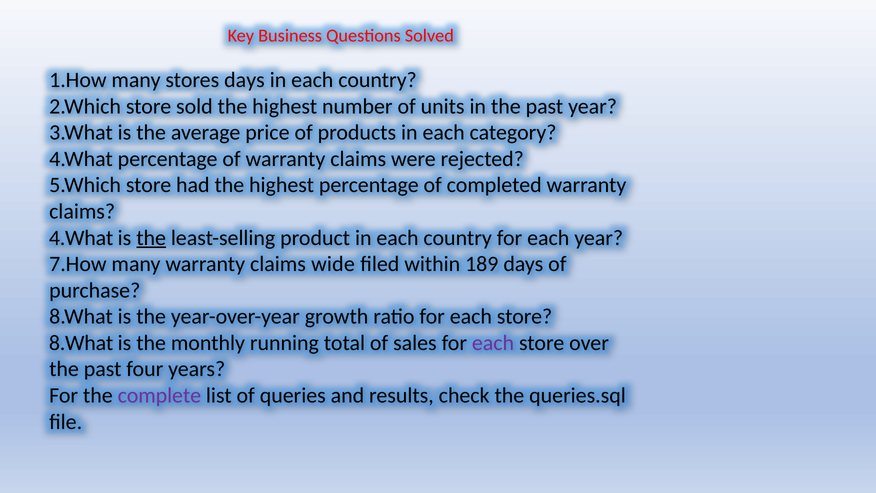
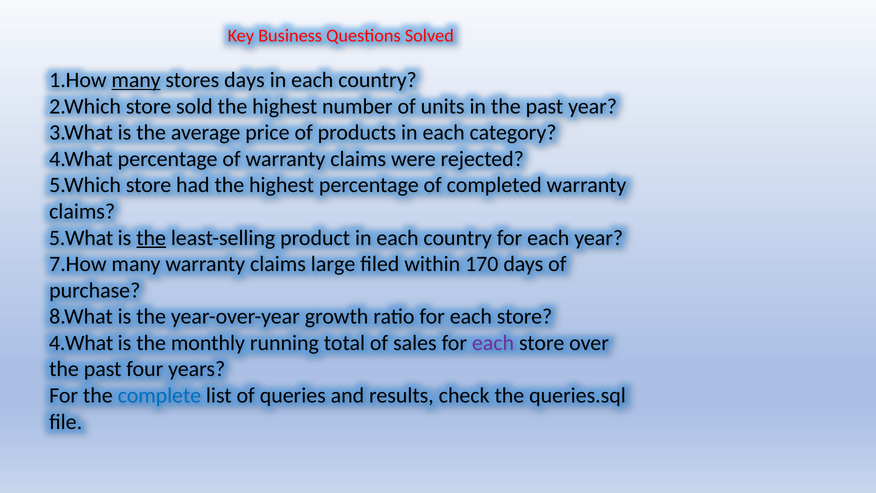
many at (136, 80) underline: none -> present
4.What at (81, 238): 4.What -> 5.What
wide: wide -> large
189: 189 -> 170
8.What at (81, 343): 8.What -> 4.What
complete colour: purple -> blue
